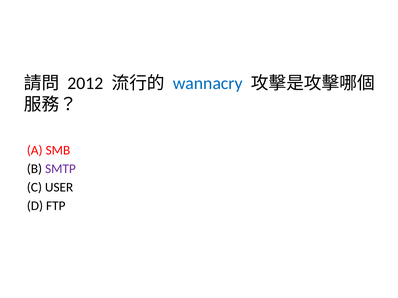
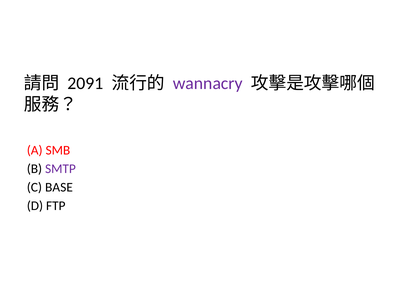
2012: 2012 -> 2091
wannacry colour: blue -> purple
USER: USER -> BASE
